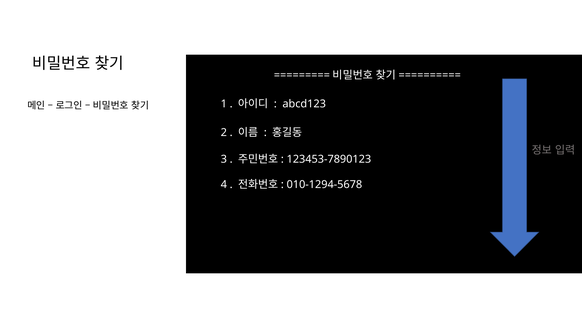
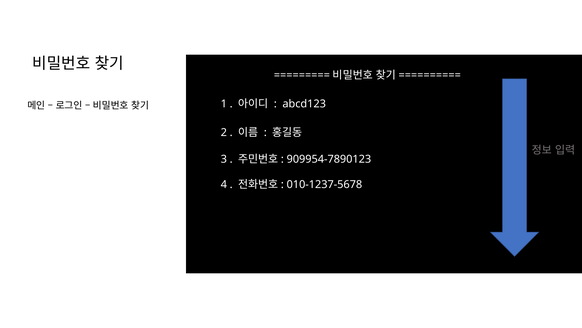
123453-7890123: 123453-7890123 -> 909954-7890123
010-1294-5678: 010-1294-5678 -> 010-1237-5678
